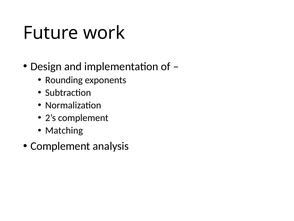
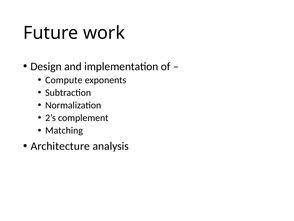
Rounding: Rounding -> Compute
Complement at (60, 146): Complement -> Architecture
